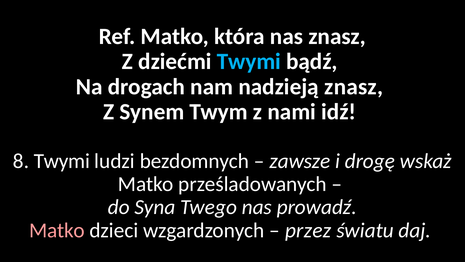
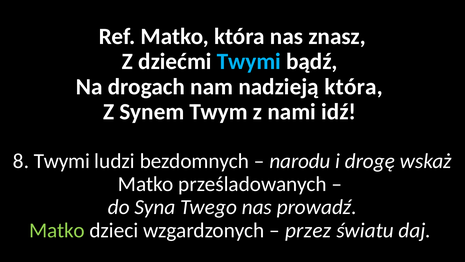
nadzieją znasz: znasz -> która
zawsze: zawsze -> narodu
Matko at (57, 230) colour: pink -> light green
